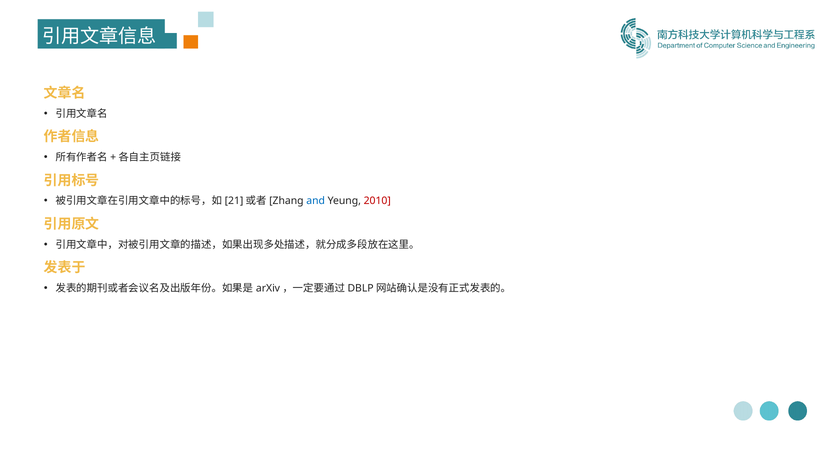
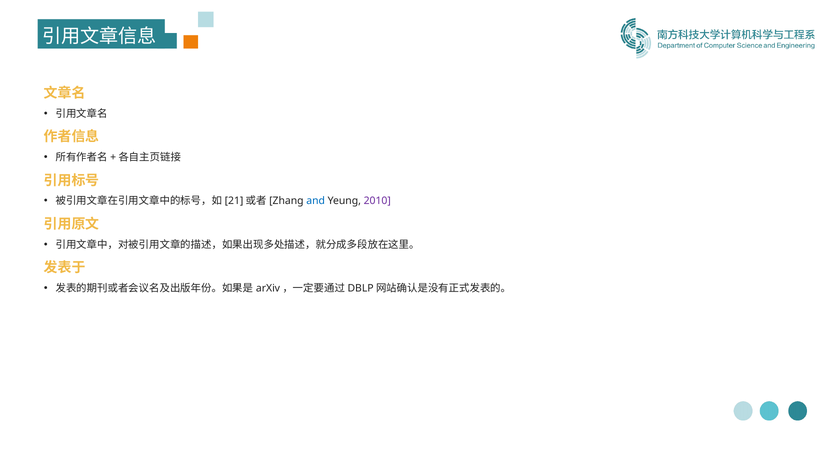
2010 colour: red -> purple
